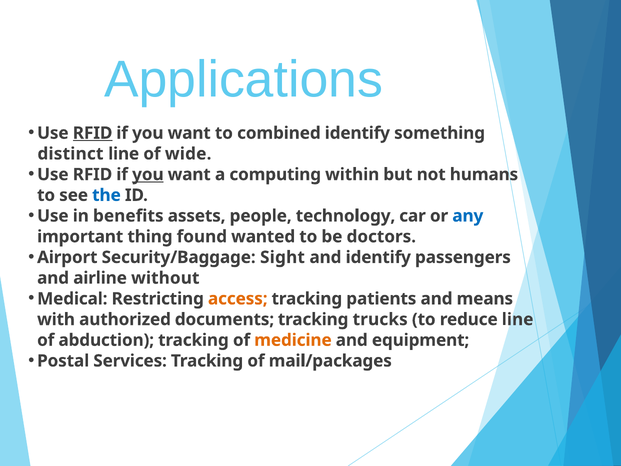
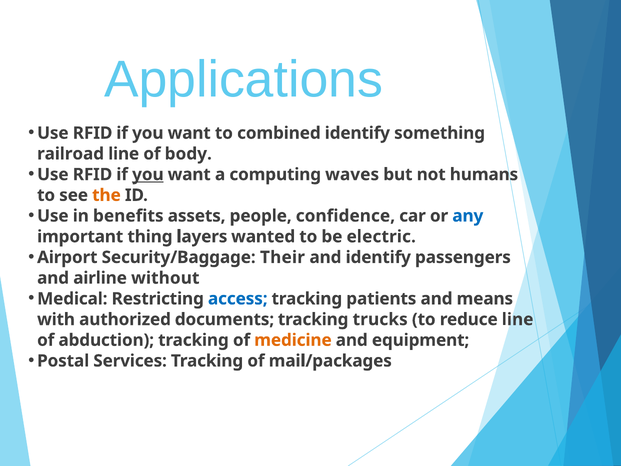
RFID at (93, 133) underline: present -> none
distinct: distinct -> railroad
wide: wide -> body
within: within -> waves
the colour: blue -> orange
technology: technology -> confidence
found: found -> layers
doctors: doctors -> electric
Sight: Sight -> Their
access colour: orange -> blue
